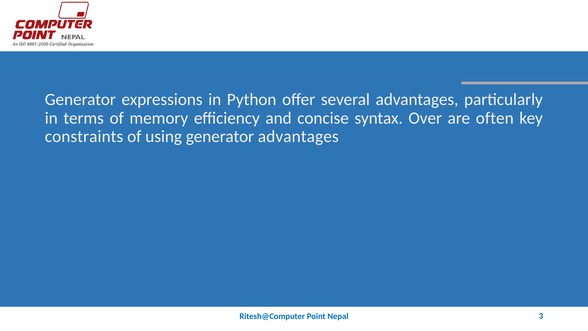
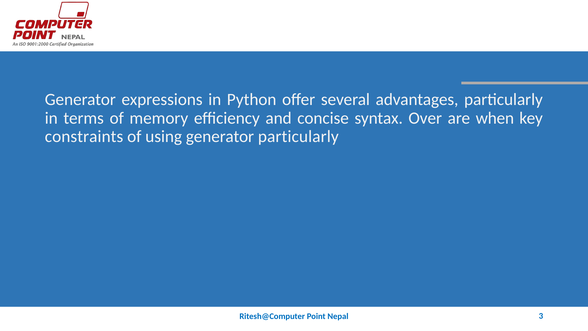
often: often -> when
generator advantages: advantages -> particularly
